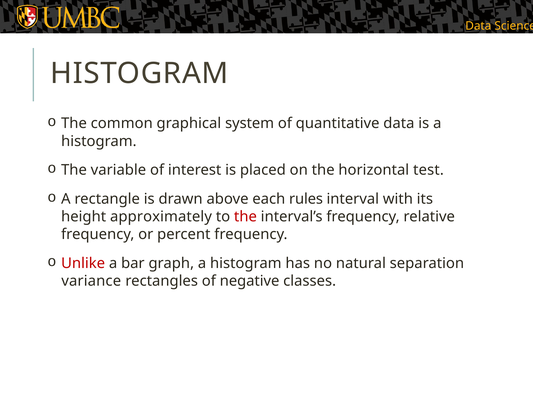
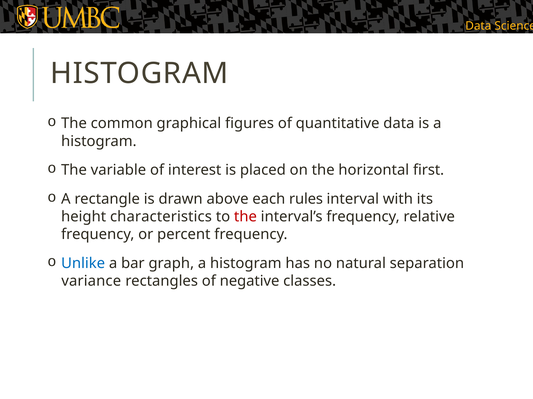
system: system -> figures
test: test -> first
approximately: approximately -> characteristics
Unlike colour: red -> blue
